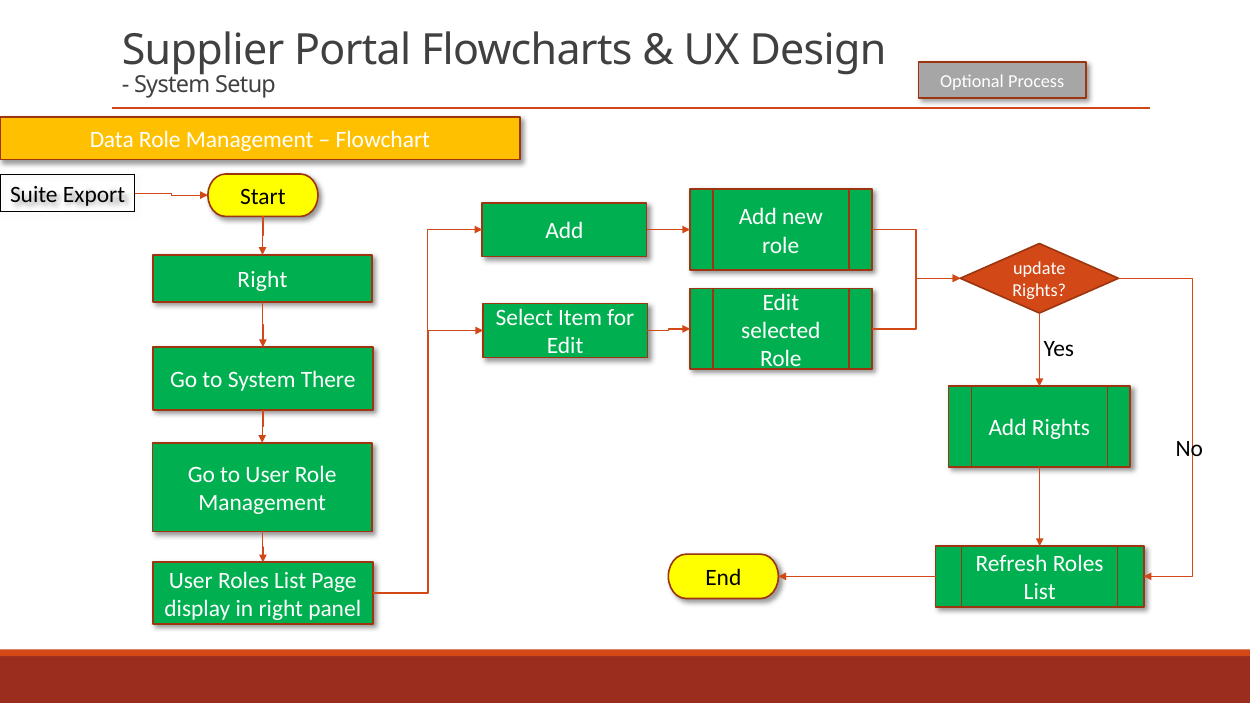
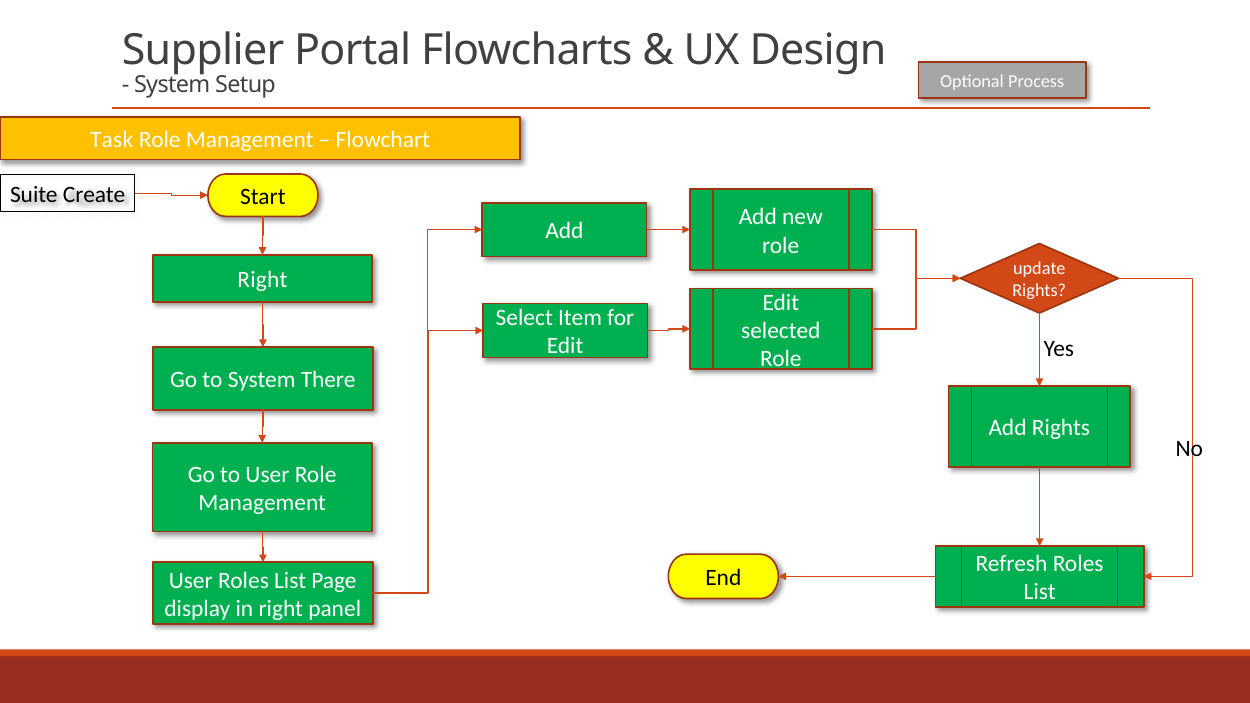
Data: Data -> Task
Export: Export -> Create
